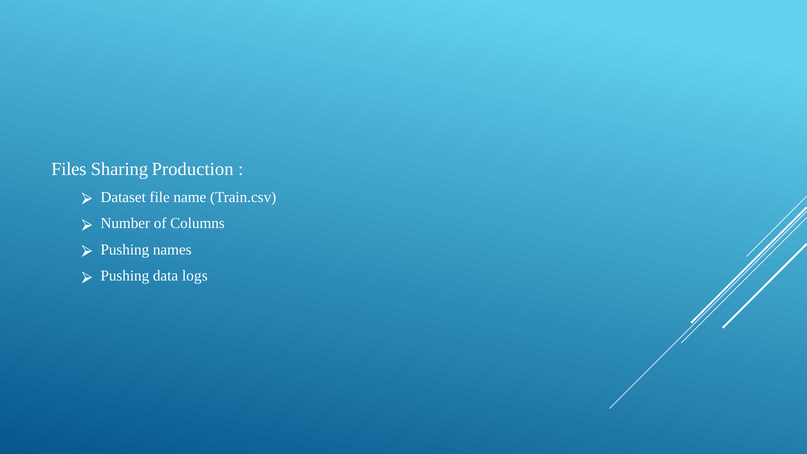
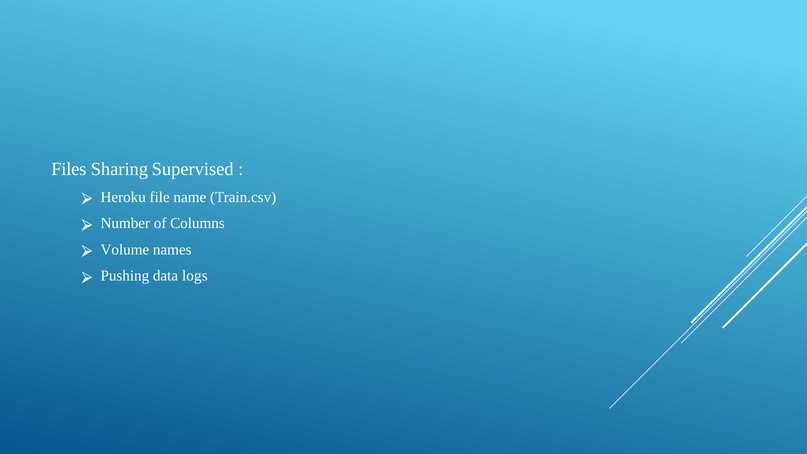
Production: Production -> Supervised
Dataset: Dataset -> Heroku
Pushing at (125, 249): Pushing -> Volume
